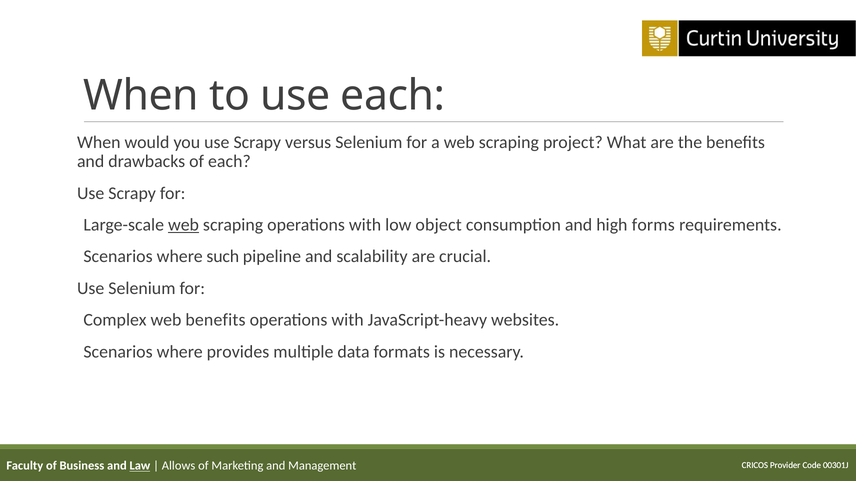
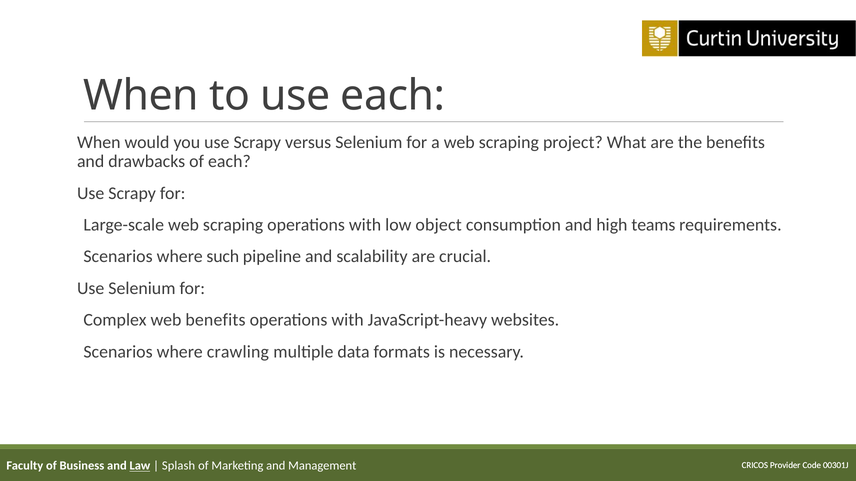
web at (184, 225) underline: present -> none
forms: forms -> teams
provides: provides -> crawling
Allows: Allows -> Splash
